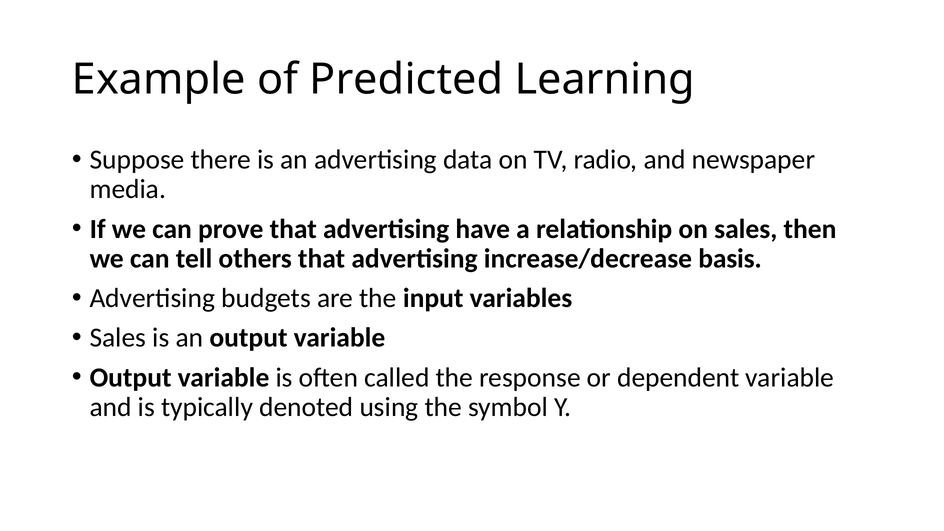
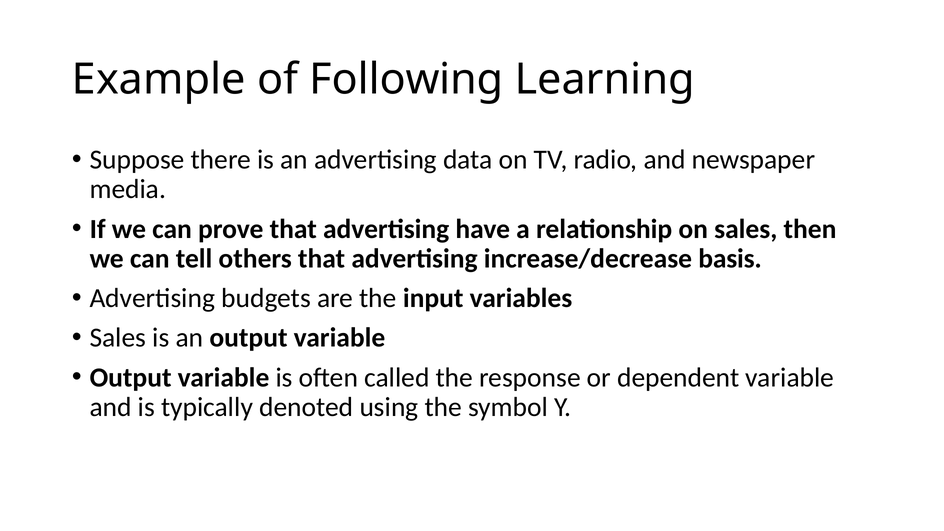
Predicted: Predicted -> Following
